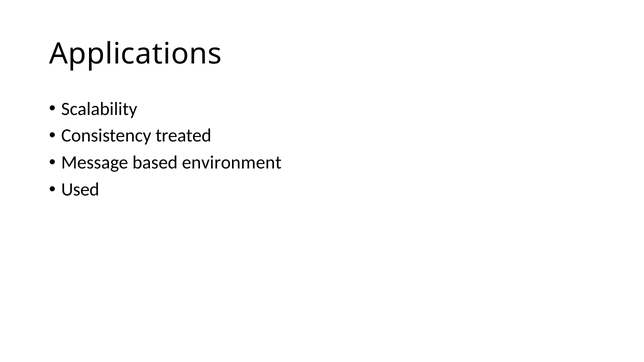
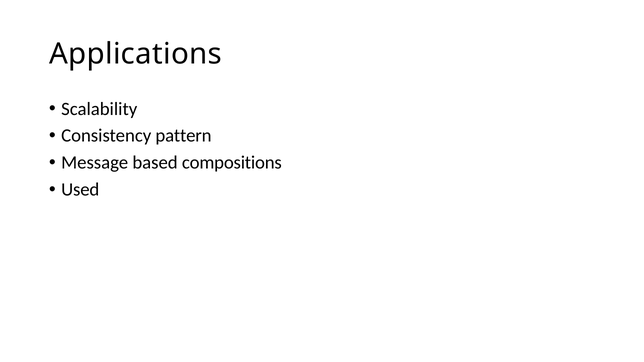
treated: treated -> pattern
environment: environment -> compositions
